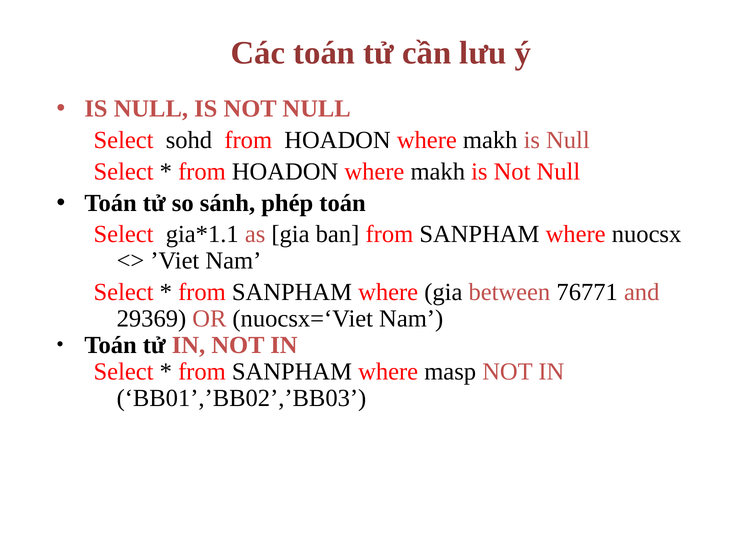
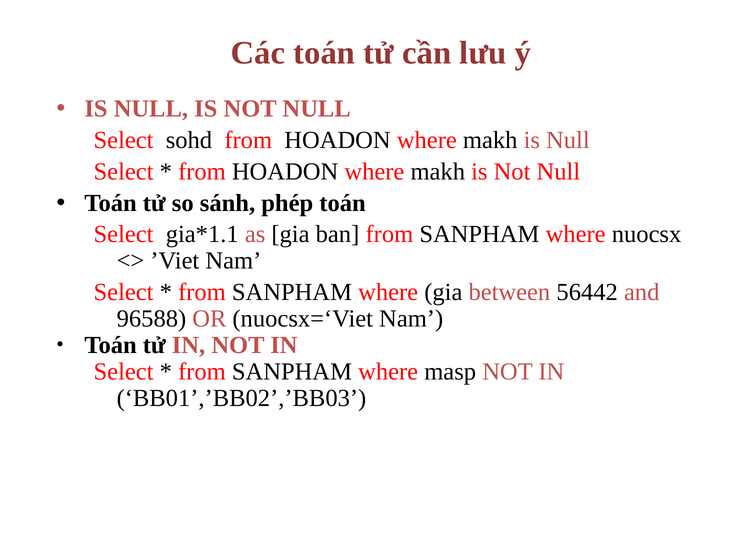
76771: 76771 -> 56442
29369: 29369 -> 96588
